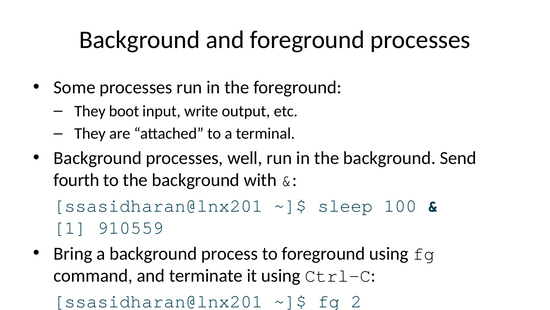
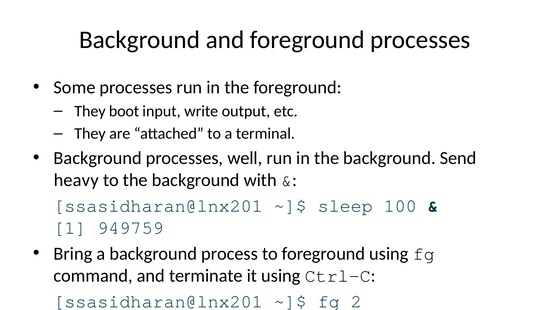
fourth: fourth -> heavy
910559: 910559 -> 949759
